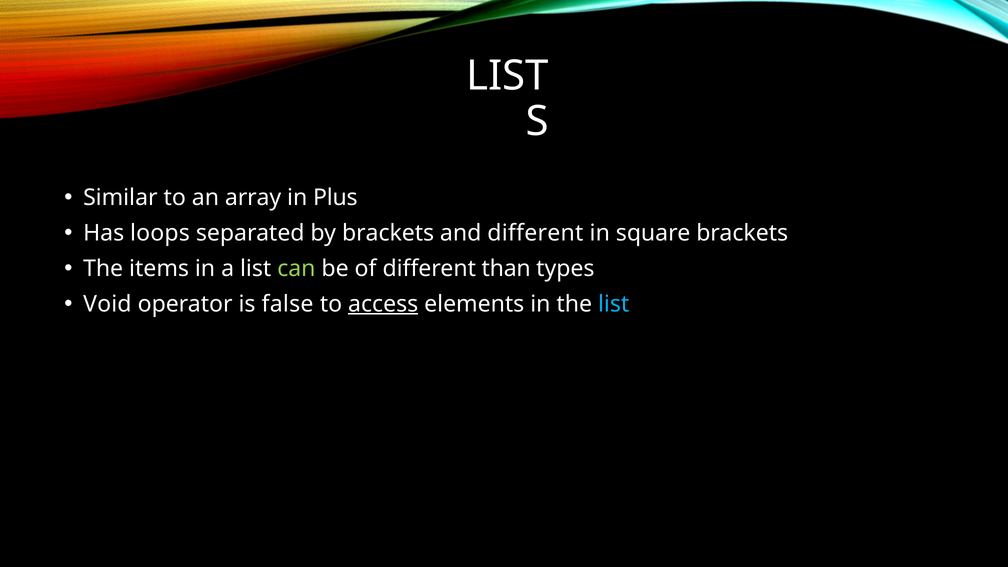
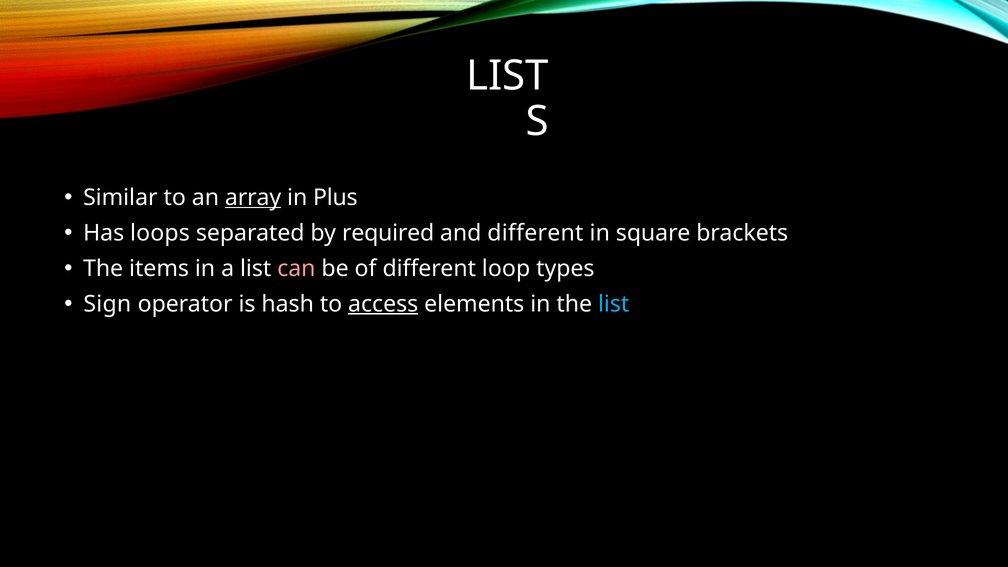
array underline: none -> present
by brackets: brackets -> required
can colour: light green -> pink
than: than -> loop
Void: Void -> Sign
false: false -> hash
